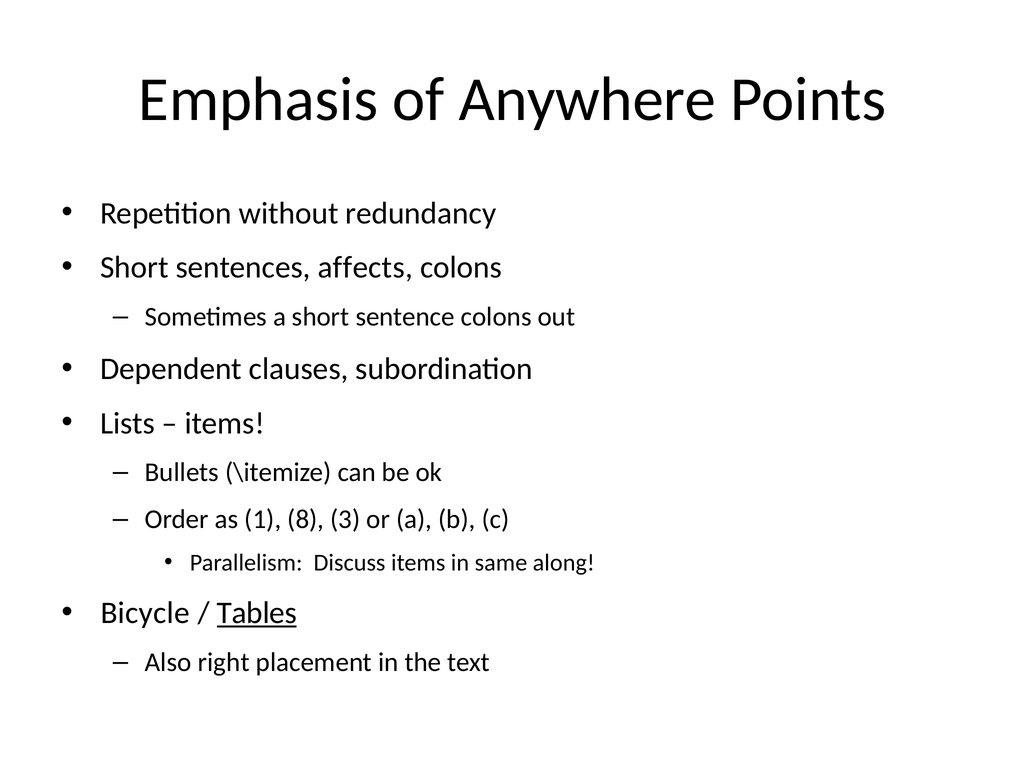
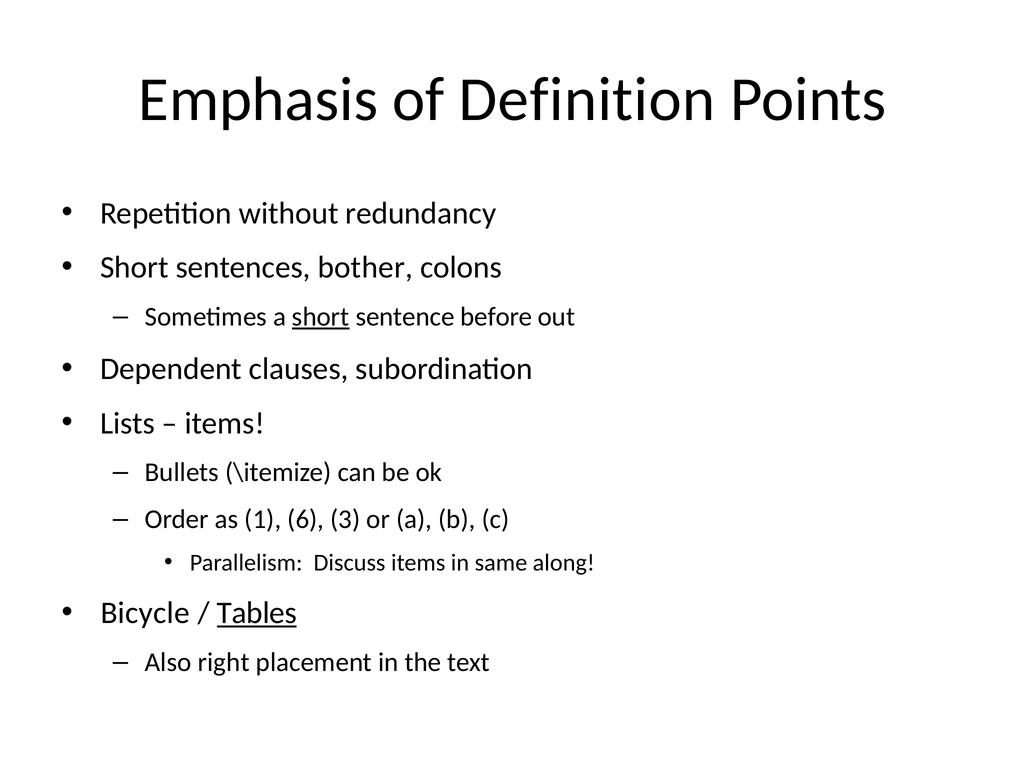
Anywhere: Anywhere -> Definition
affects: affects -> bother
short at (321, 317) underline: none -> present
sentence colons: colons -> before
8: 8 -> 6
